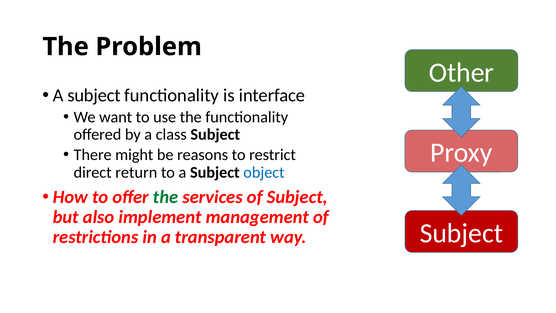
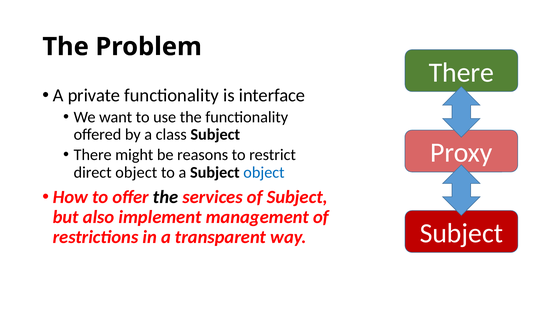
Other at (461, 72): Other -> There
subject at (94, 95): subject -> private
direct return: return -> object
the at (166, 197) colour: green -> black
